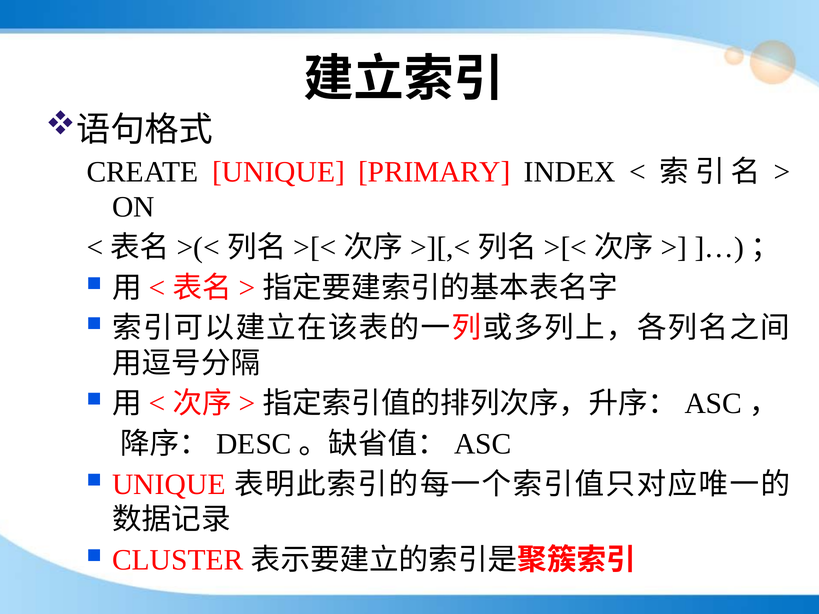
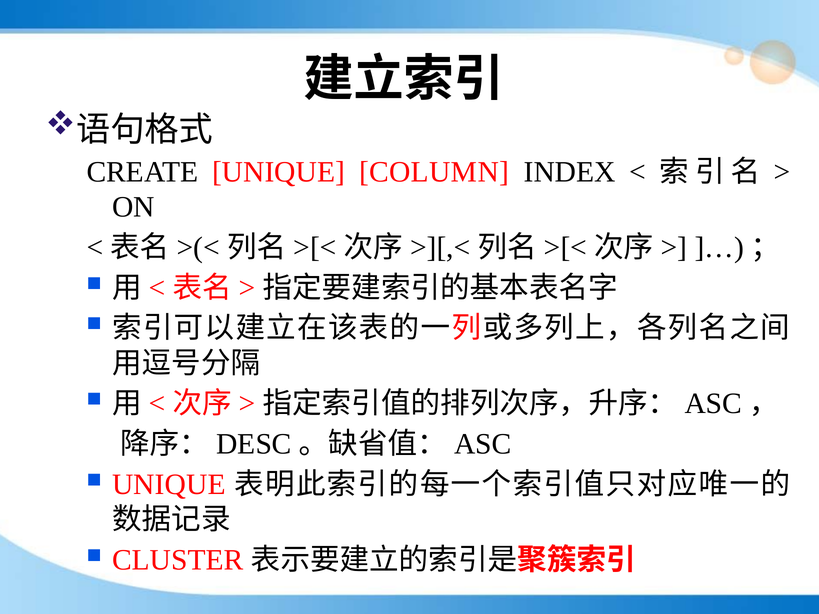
PRIMARY: PRIMARY -> COLUMN
